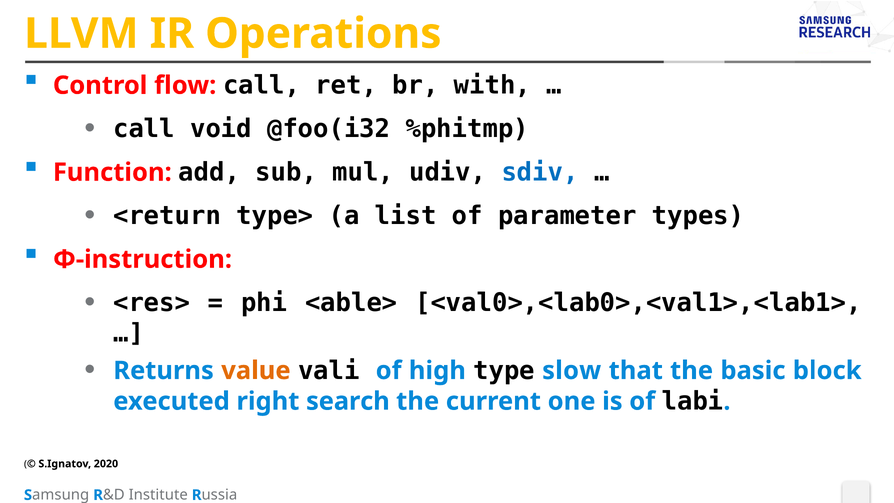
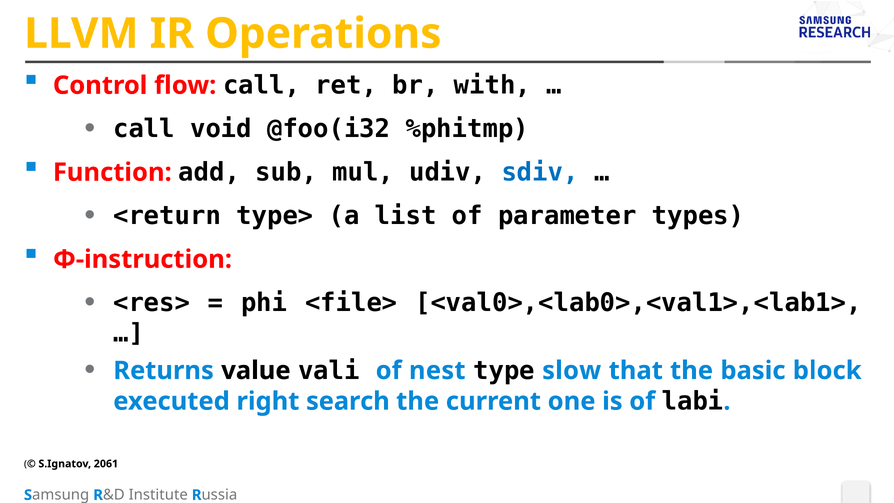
<able>: <able> -> <file>
value colour: orange -> black
high: high -> nest
2020: 2020 -> 2061
